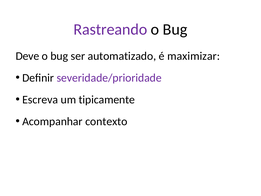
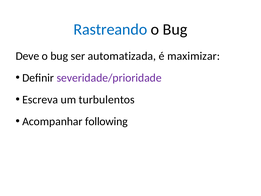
Rastreando colour: purple -> blue
automatizado: automatizado -> automatizada
tipicamente: tipicamente -> turbulentos
contexto: contexto -> following
